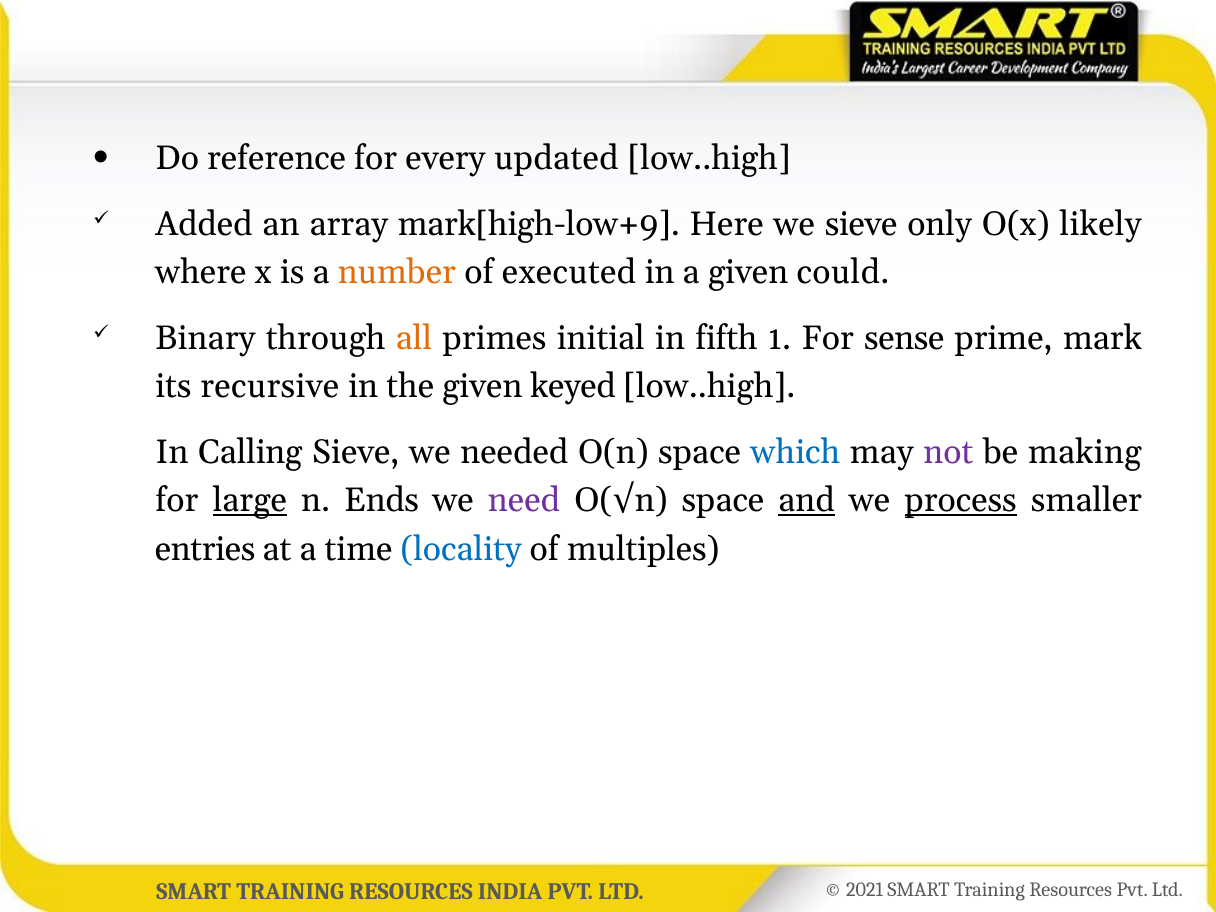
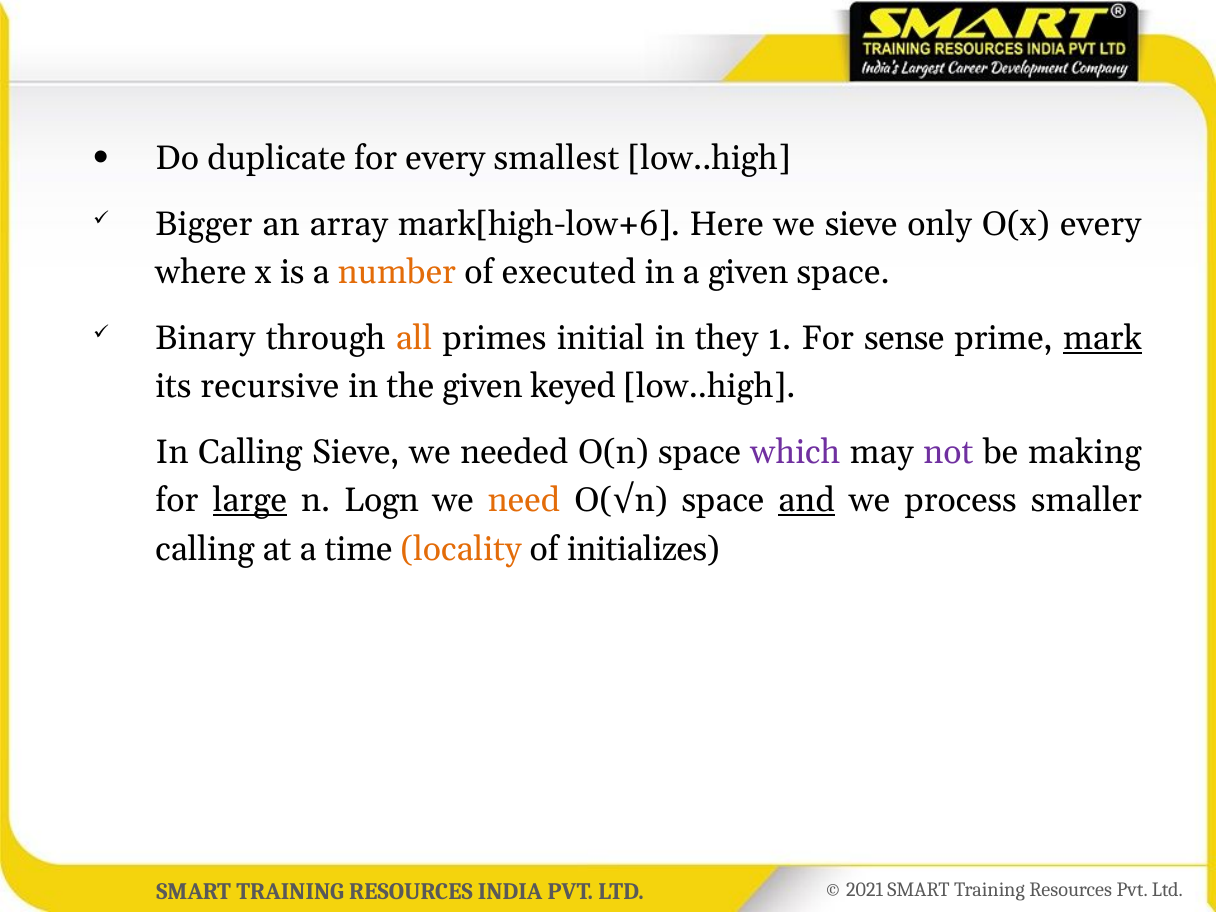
reference: reference -> duplicate
updated: updated -> smallest
Added: Added -> Bigger
mark[high-low+9: mark[high-low+9 -> mark[high-low+6
O(x likely: likely -> every
given could: could -> space
fifth: fifth -> they
mark underline: none -> present
which colour: blue -> purple
Ends: Ends -> Logn
need colour: purple -> orange
process underline: present -> none
entries at (205, 549): entries -> calling
locality colour: blue -> orange
multiples: multiples -> initializes
